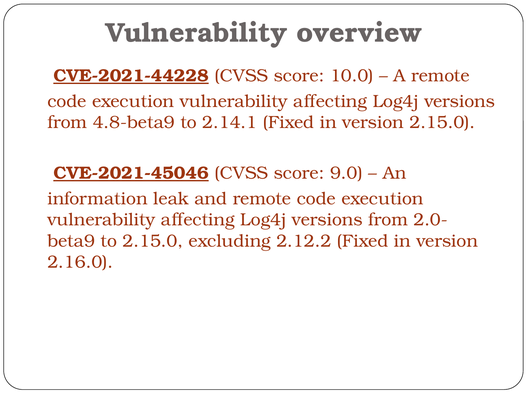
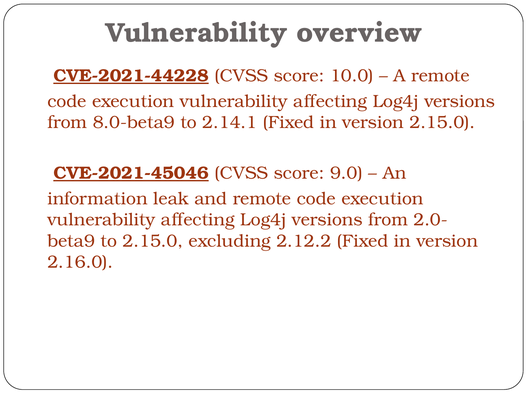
4.8-beta9: 4.8-beta9 -> 8.0-beta9
